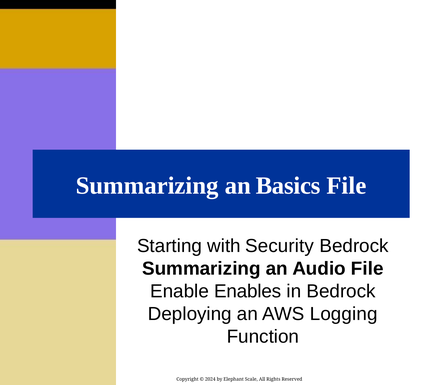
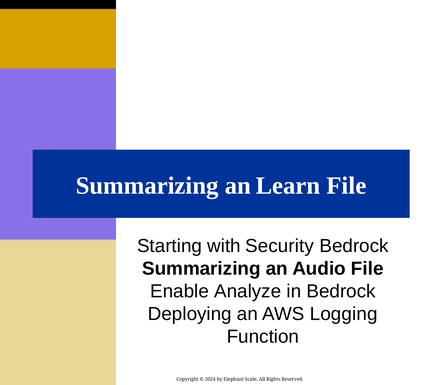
Basics: Basics -> Learn
Enables: Enables -> Analyze
